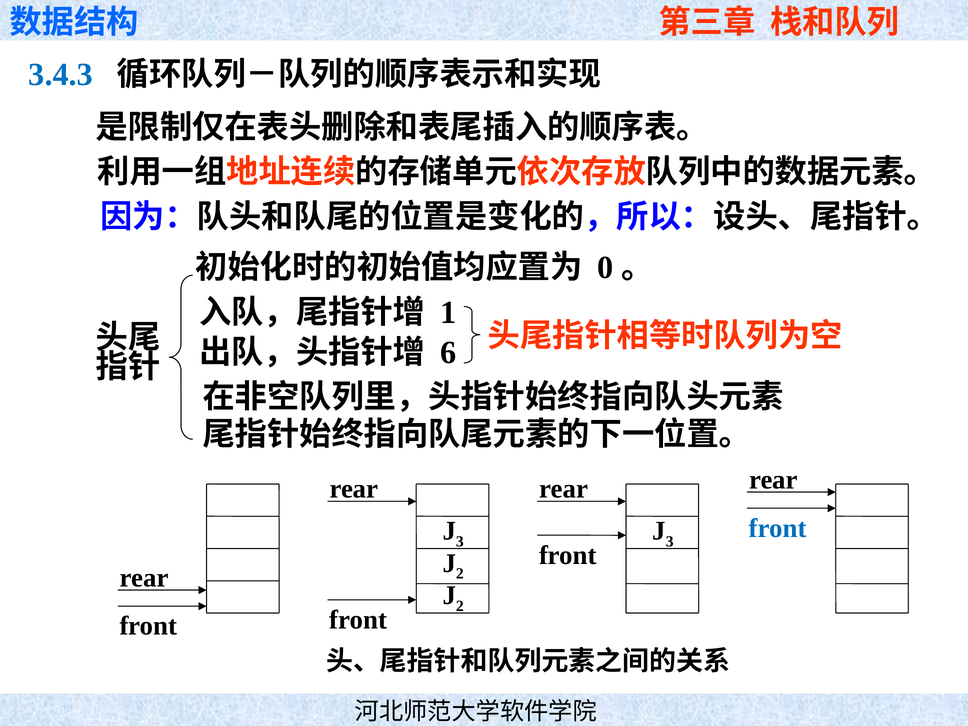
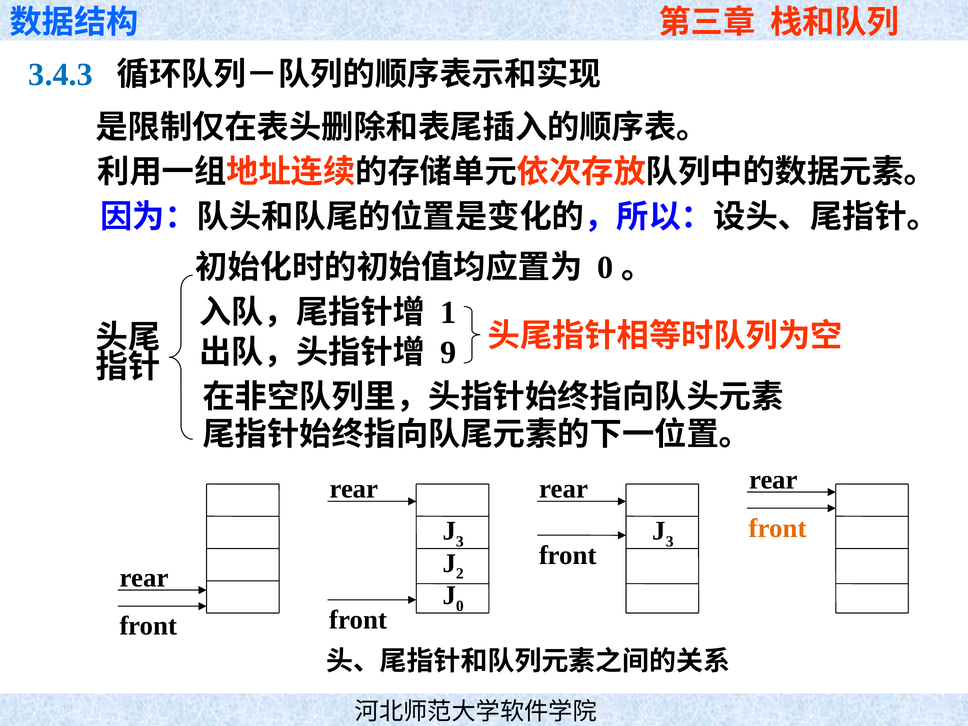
6: 6 -> 9
front at (778, 528) colour: blue -> orange
2 at (460, 606): 2 -> 0
